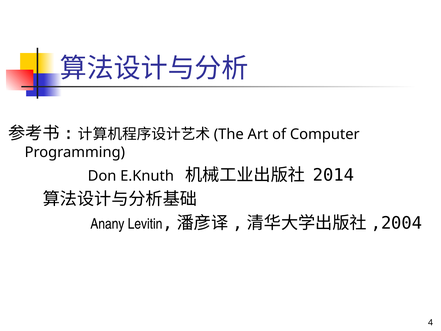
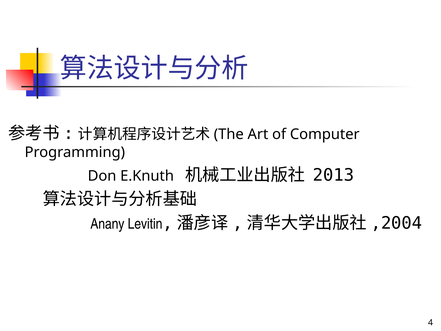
2014: 2014 -> 2013
